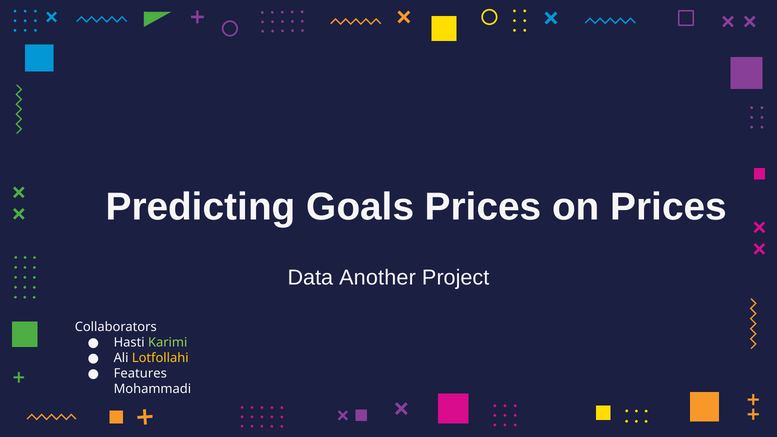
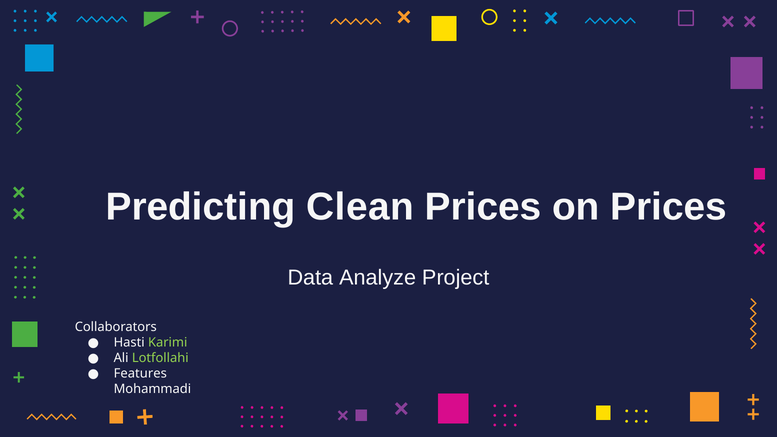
Goals: Goals -> Clean
Another: Another -> Analyze
Lotfollahi colour: yellow -> light green
